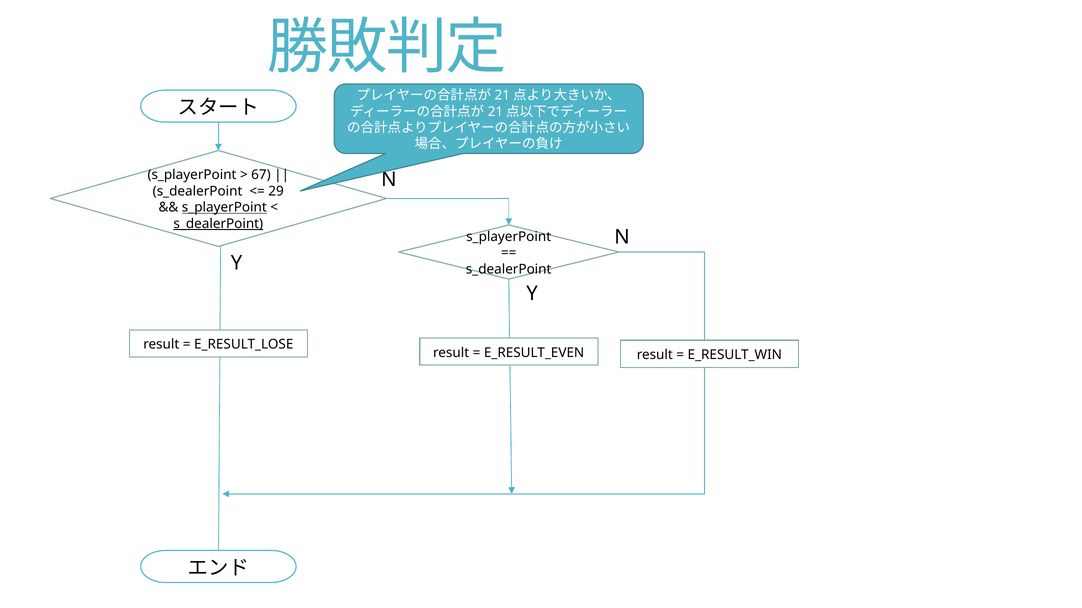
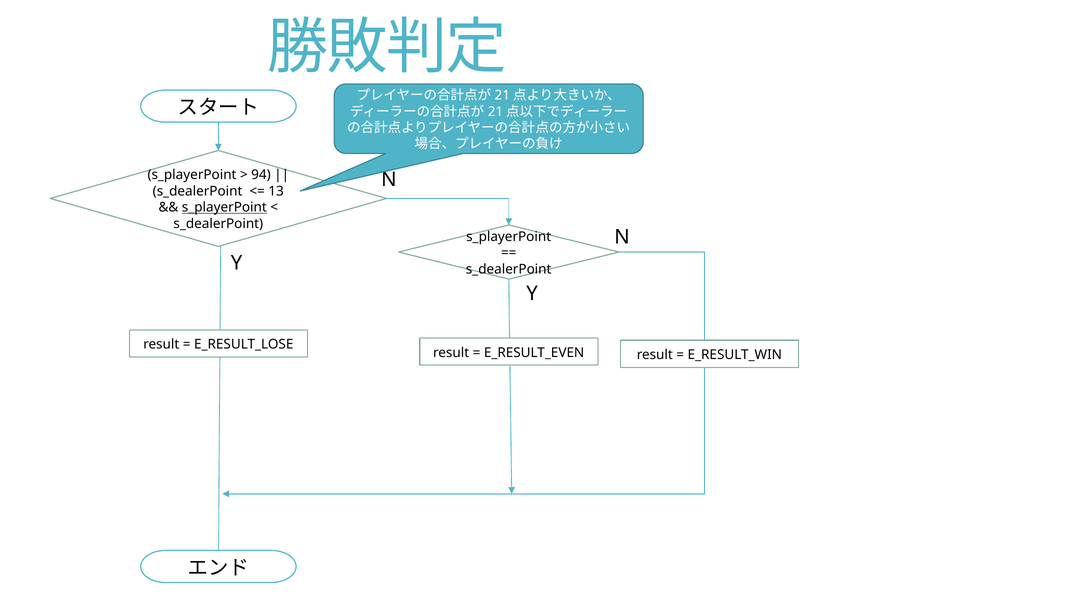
67: 67 -> 94
29: 29 -> 13
s_dealerPoint at (218, 224) underline: present -> none
